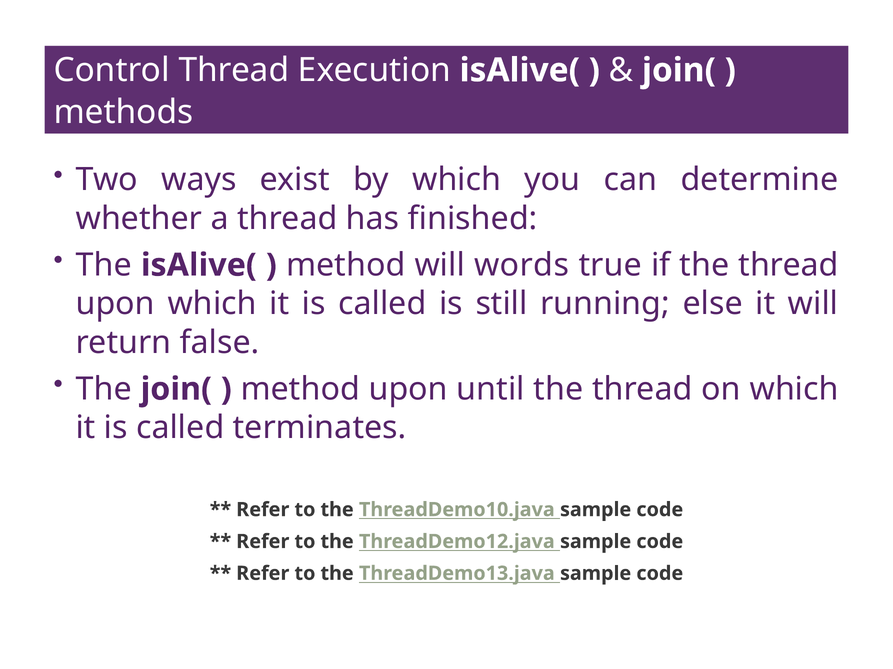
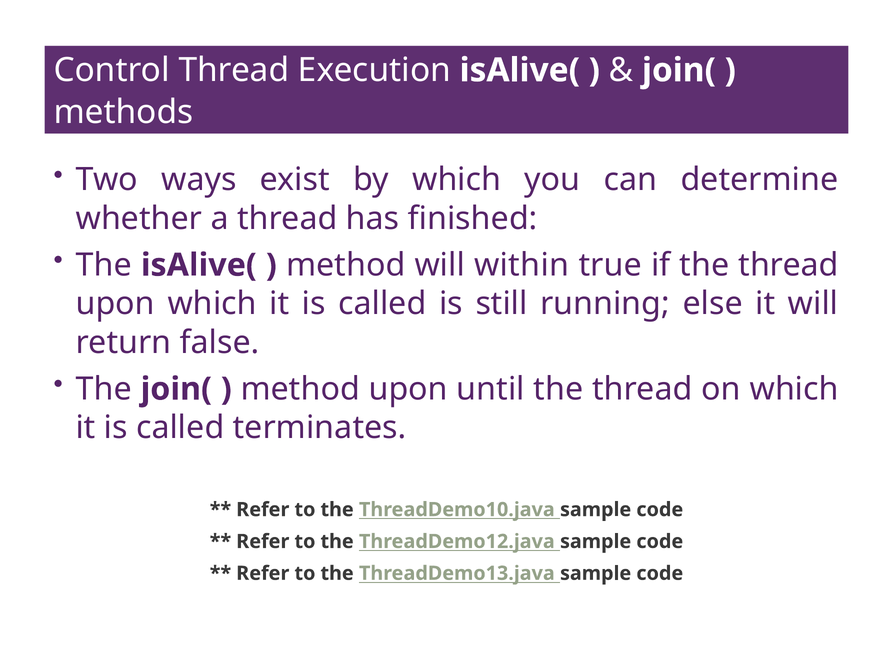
words: words -> within
